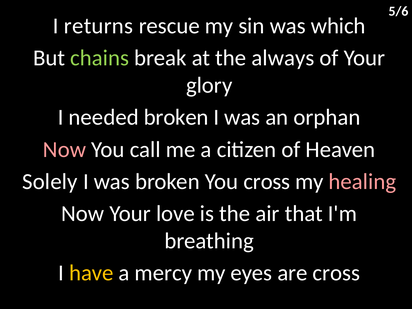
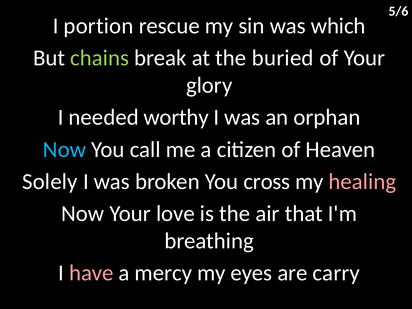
returns: returns -> portion
always: always -> buried
needed broken: broken -> worthy
Now at (65, 149) colour: pink -> light blue
have colour: yellow -> pink
are cross: cross -> carry
